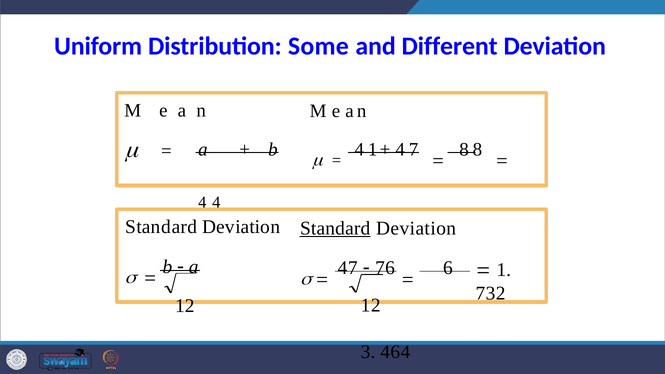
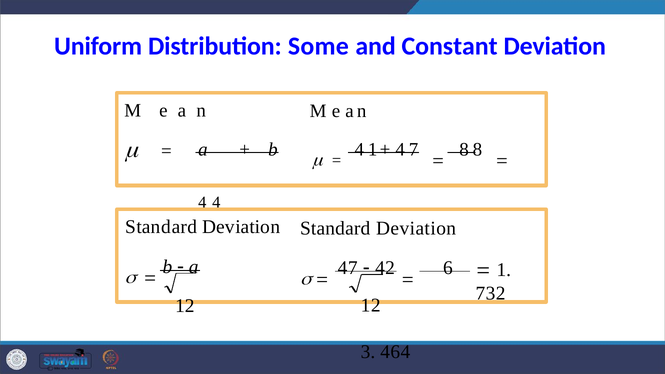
Different: Different -> Constant
Standard at (335, 228) underline: present -> none
76: 76 -> 42
